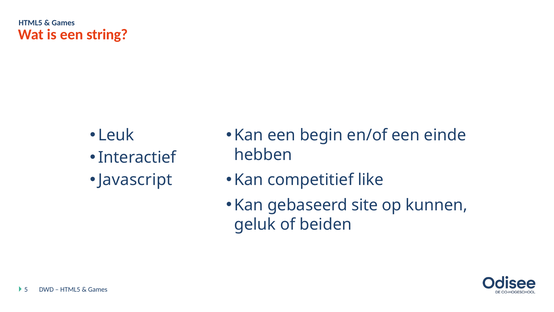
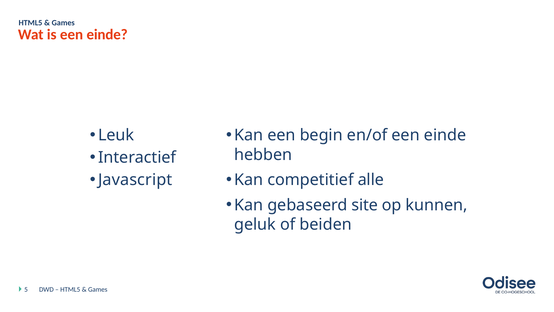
is een string: string -> einde
like: like -> alle
